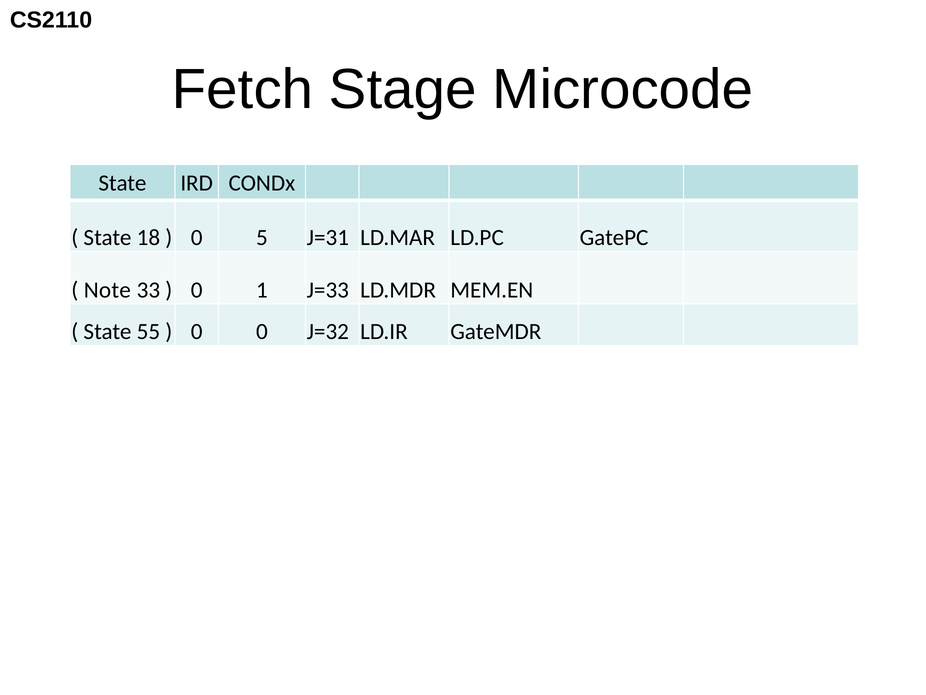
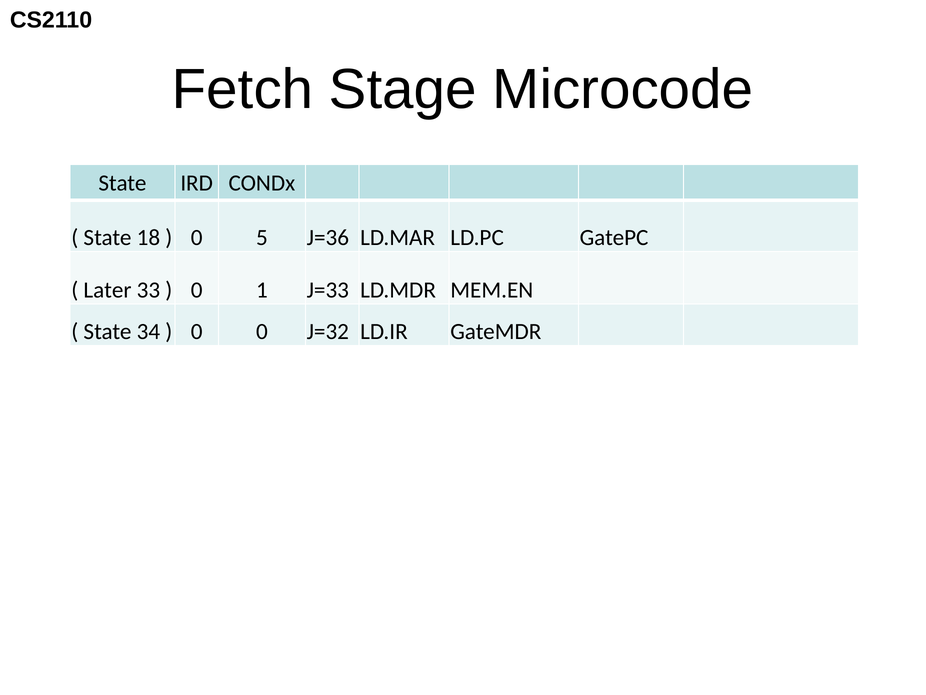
J=31: J=31 -> J=36
Note: Note -> Later
55: 55 -> 34
